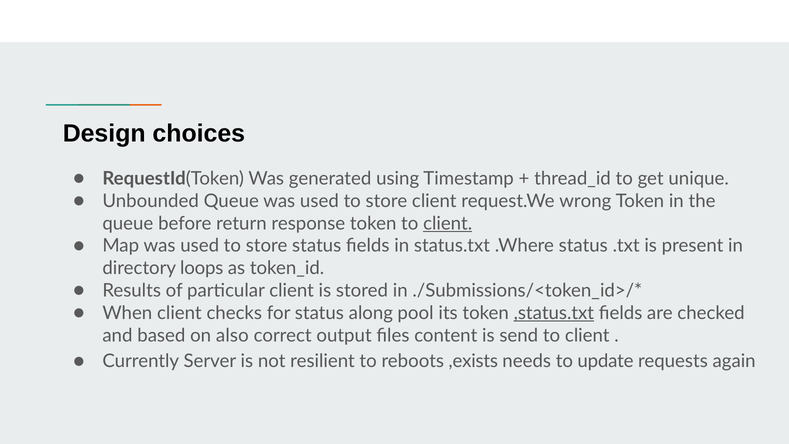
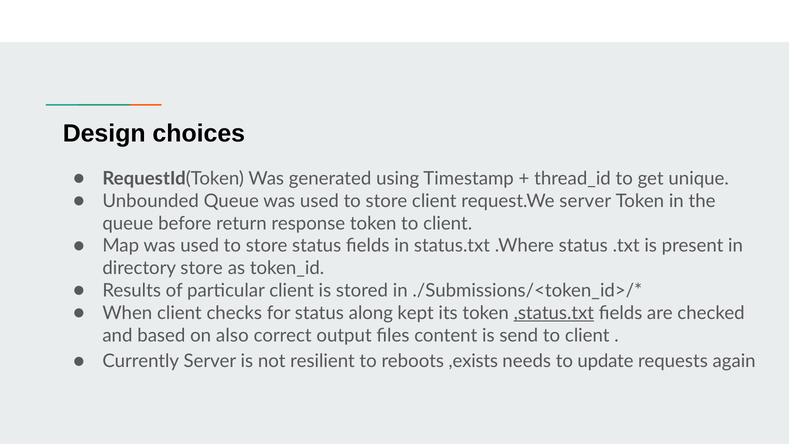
request.We wrong: wrong -> server
client at (448, 223) underline: present -> none
directory loops: loops -> store
pool: pool -> kept
